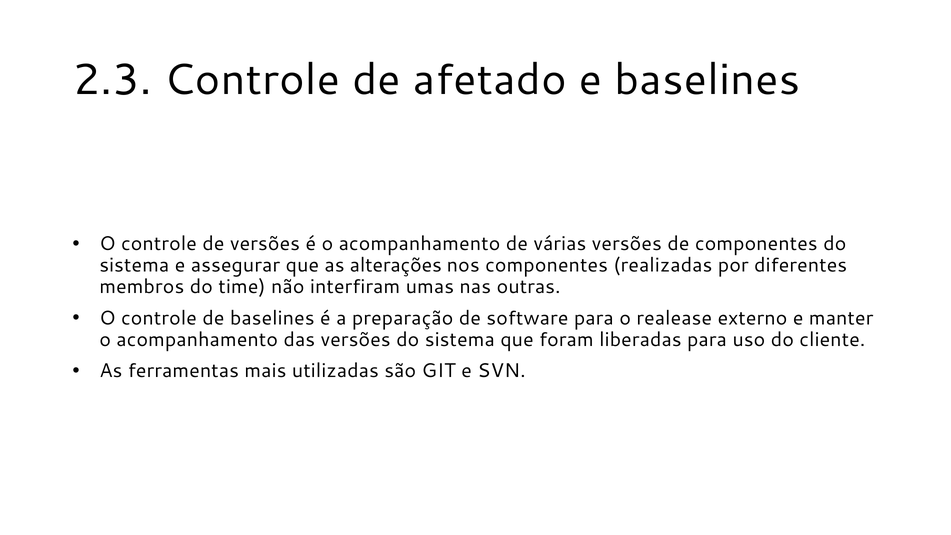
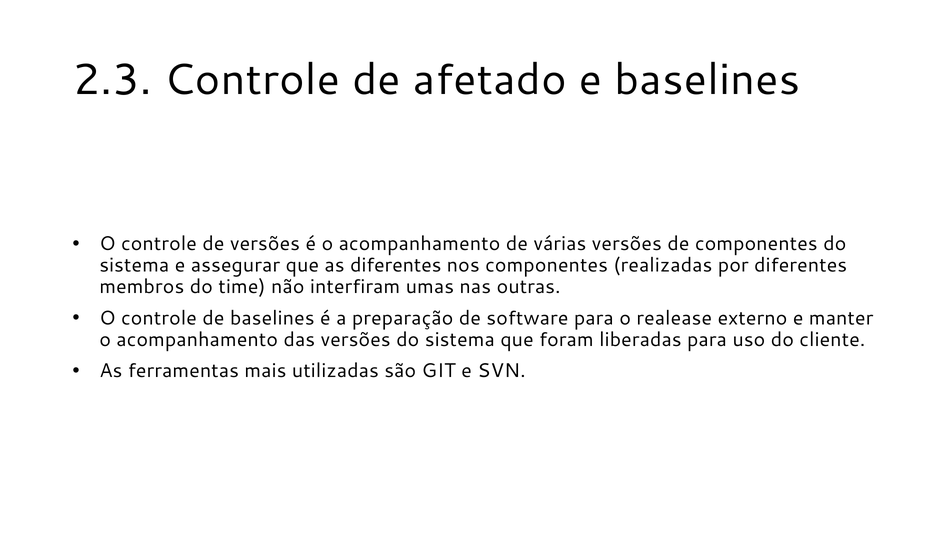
as alterações: alterações -> diferentes
